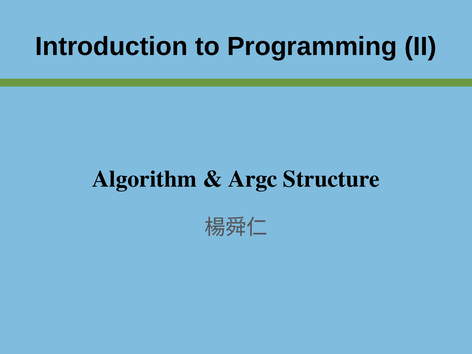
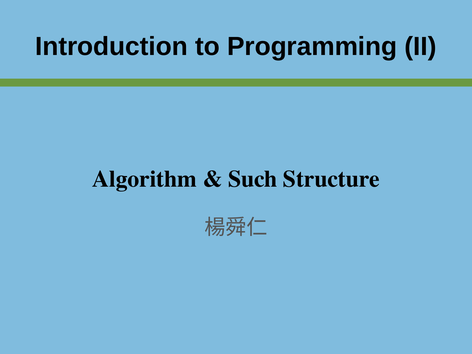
Argc: Argc -> Such
